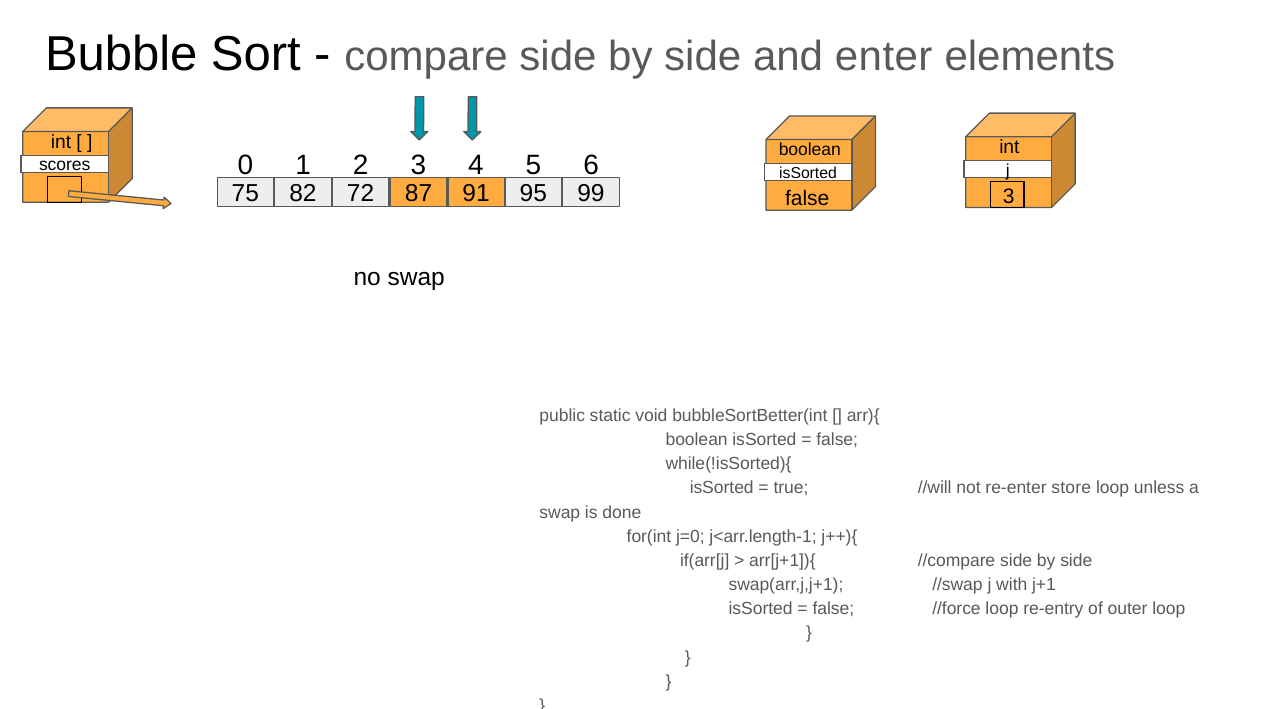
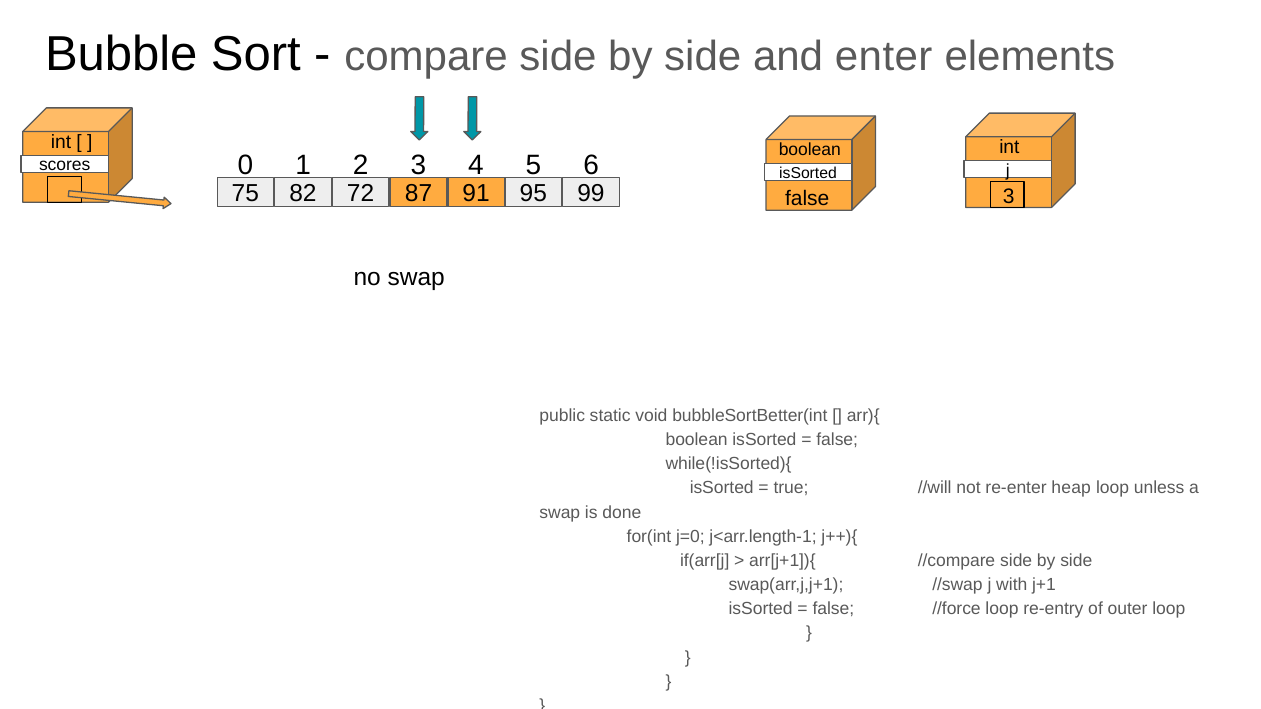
store: store -> heap
